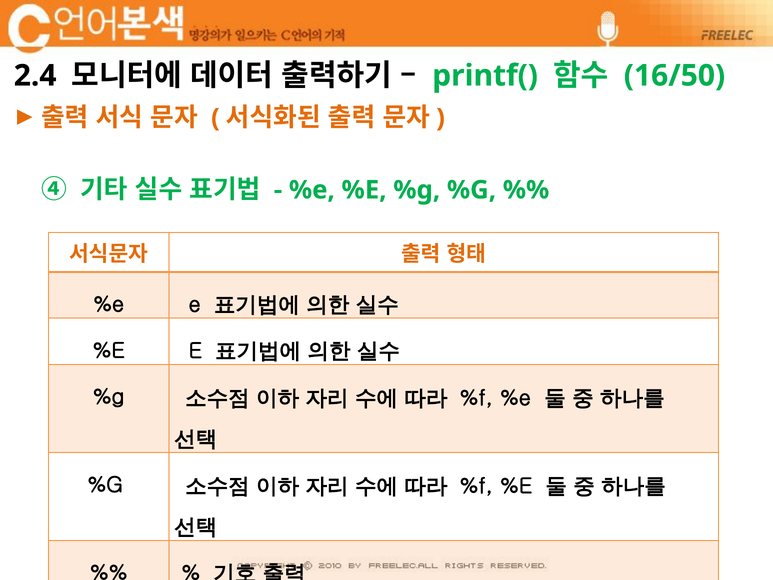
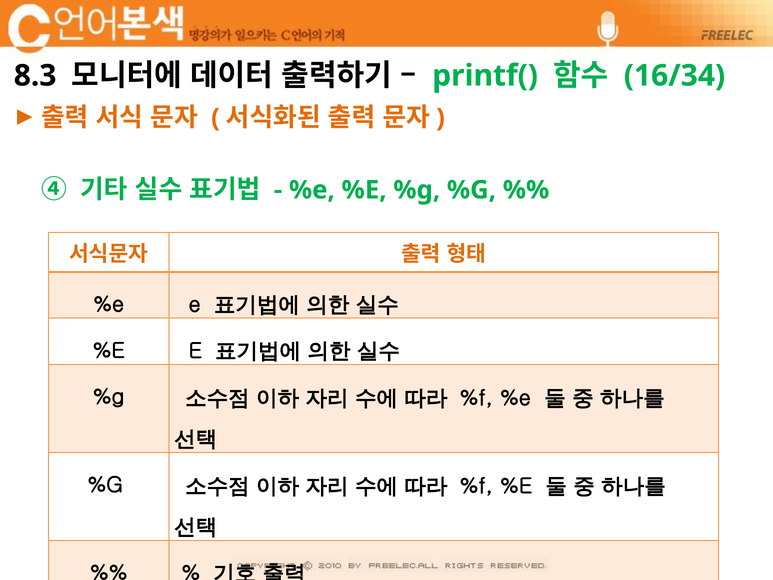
2.4: 2.4 -> 8.3
16/50: 16/50 -> 16/34
